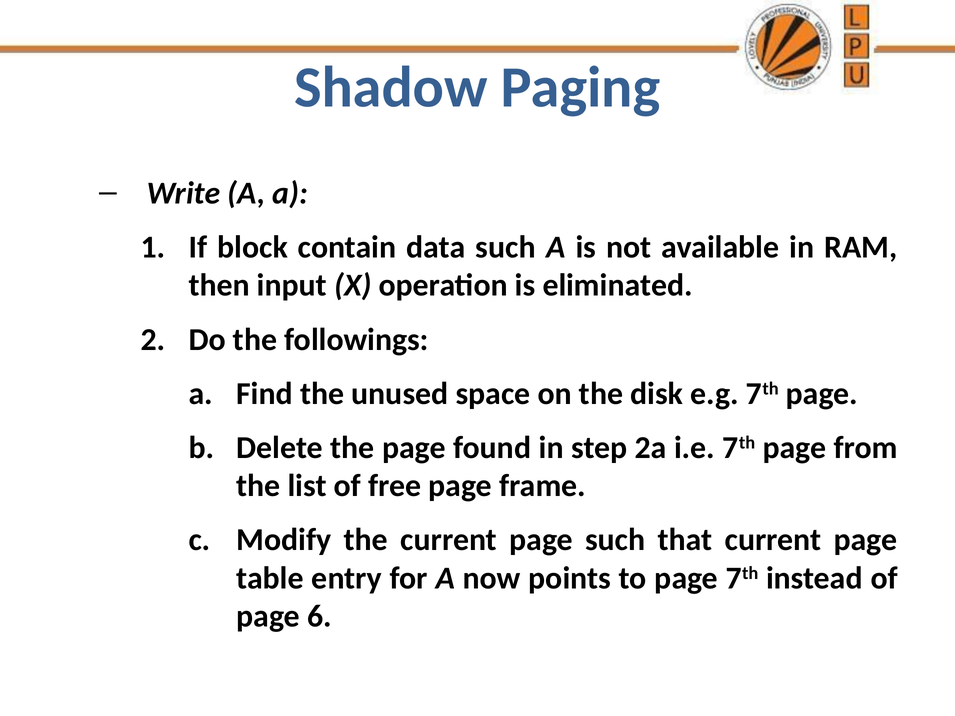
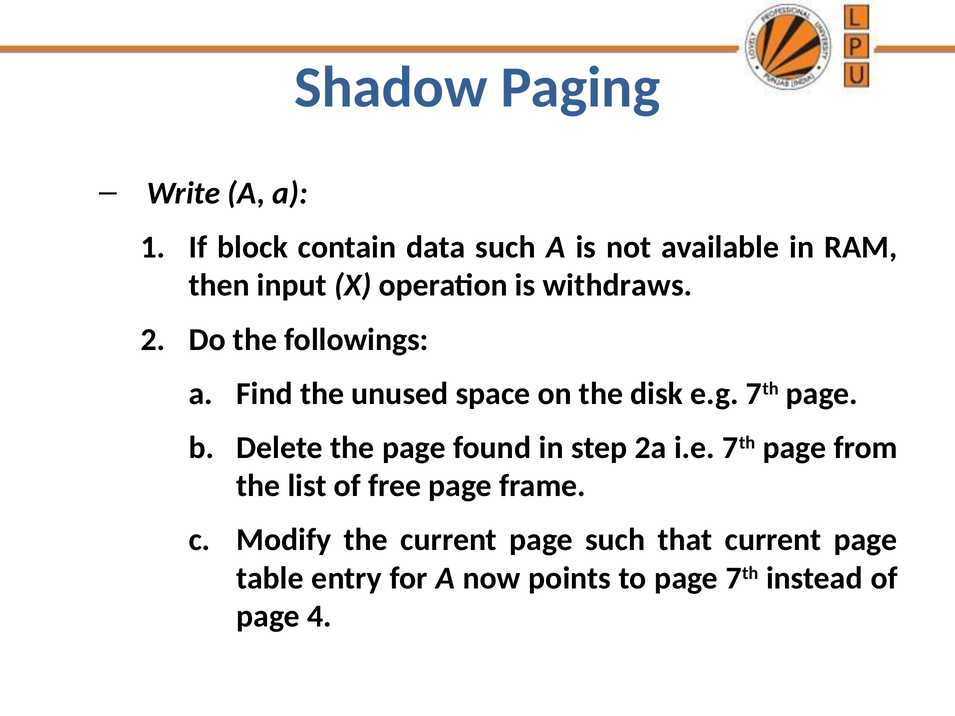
eliminated: eliminated -> withdraws
6: 6 -> 4
